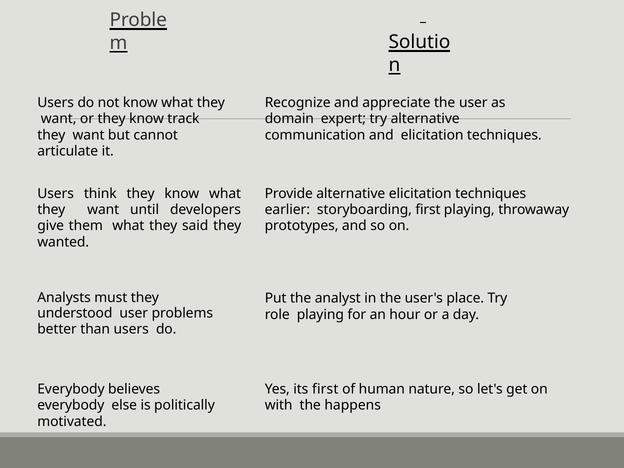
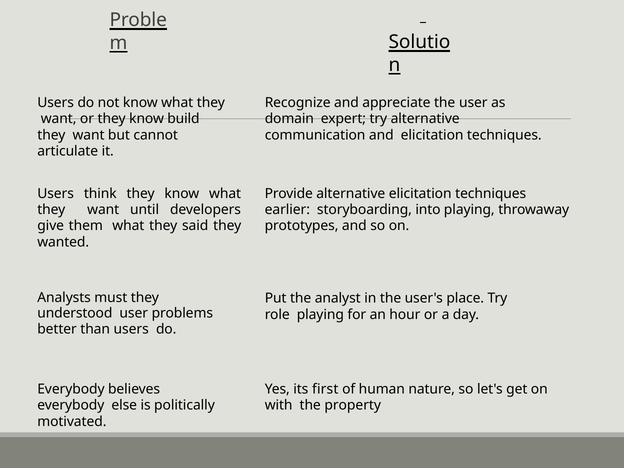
track: track -> build
storyboarding first: first -> into
happens: happens -> property
